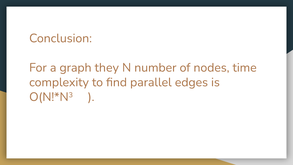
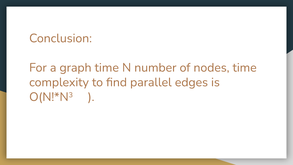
graph they: they -> time
